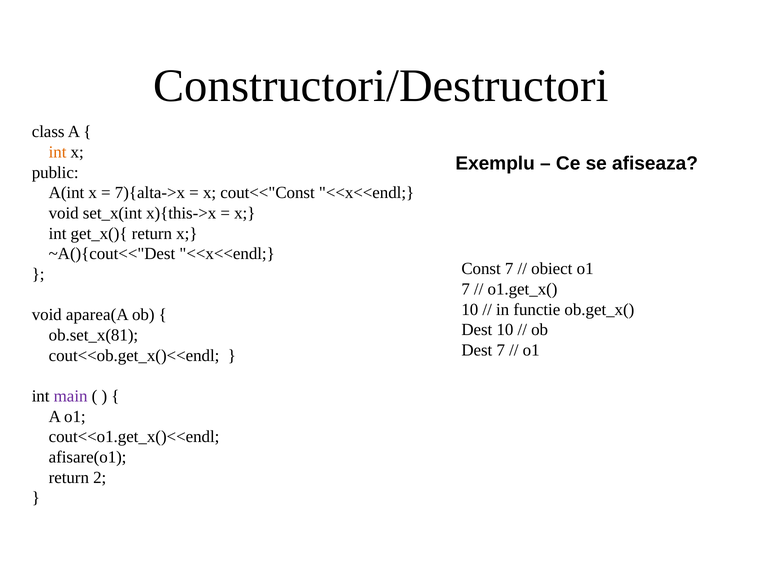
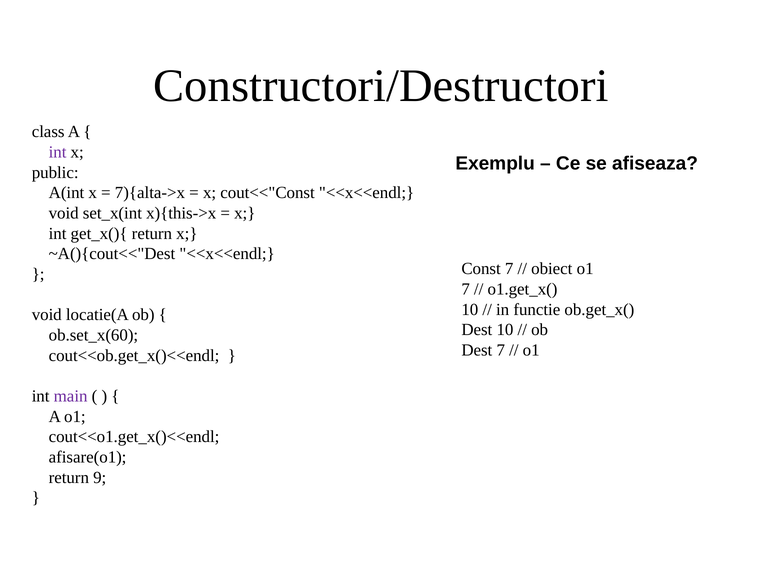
int at (58, 152) colour: orange -> purple
aparea(A: aparea(A -> locatie(A
ob.set_x(81: ob.set_x(81 -> ob.set_x(60
2: 2 -> 9
